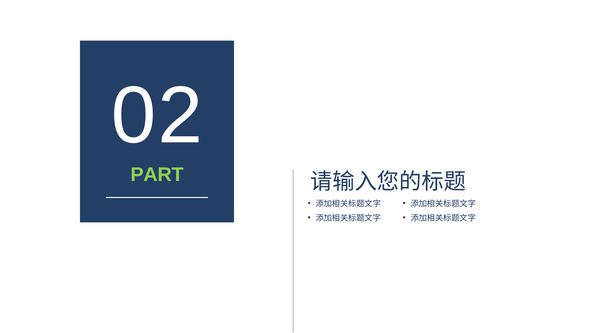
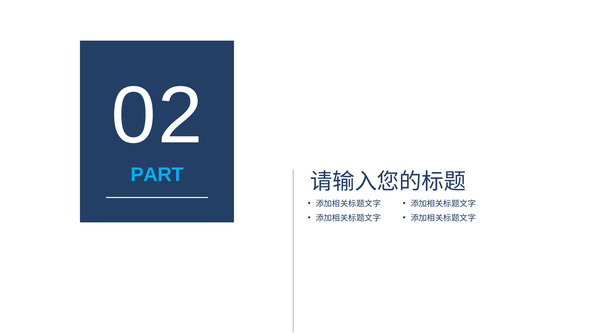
PART colour: light green -> light blue
